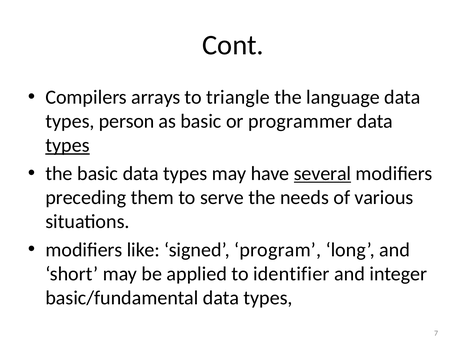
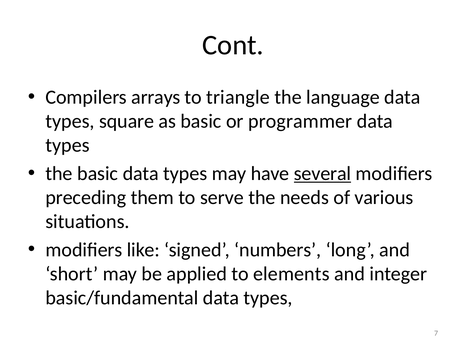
person: person -> square
types at (67, 146) underline: present -> none
program: program -> numbers
identifier: identifier -> elements
